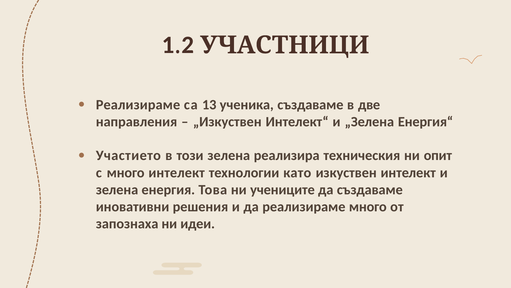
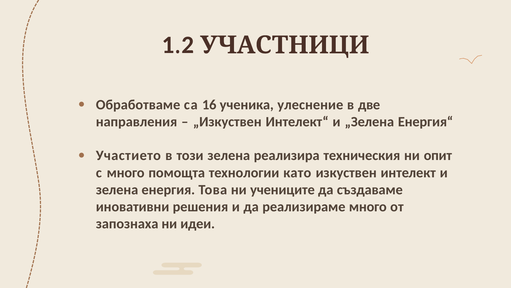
Реализираме at (138, 104): Реализираме -> Обработваме
13: 13 -> 16
ученика създаваме: създаваме -> улеснение
много интелект: интелект -> помощта
